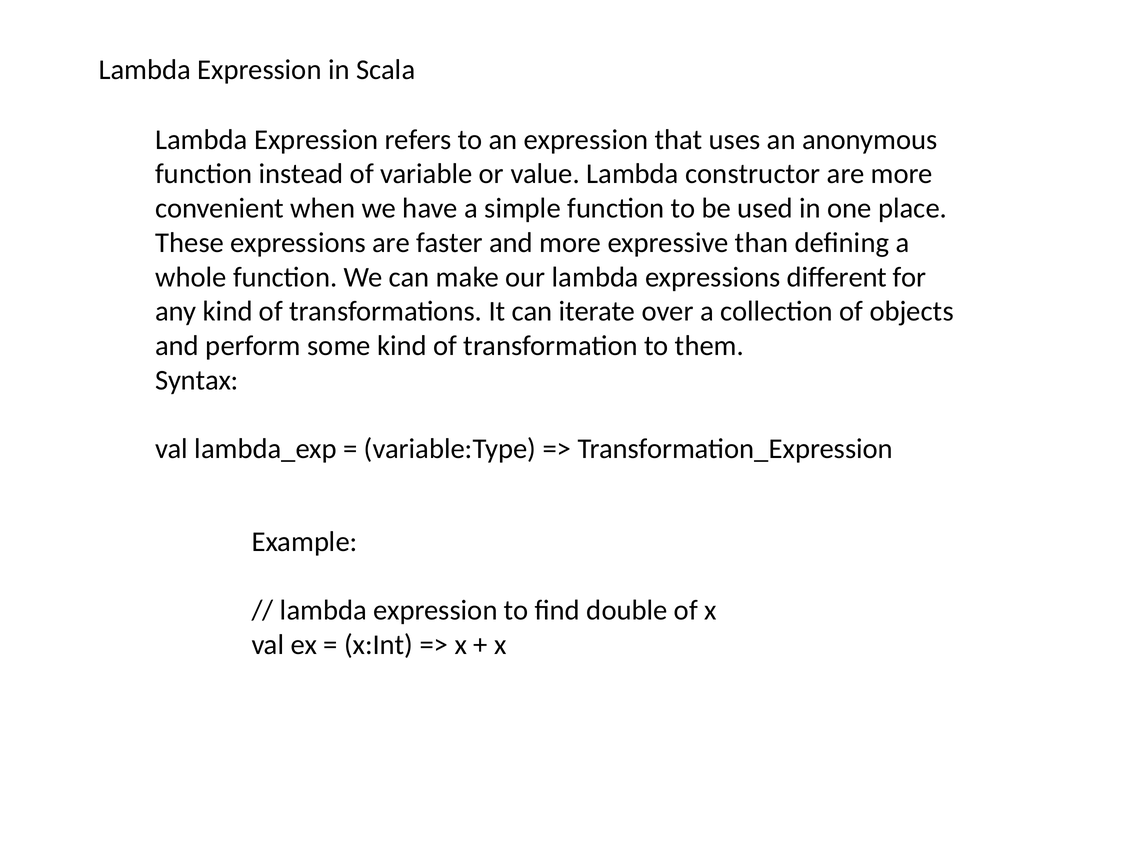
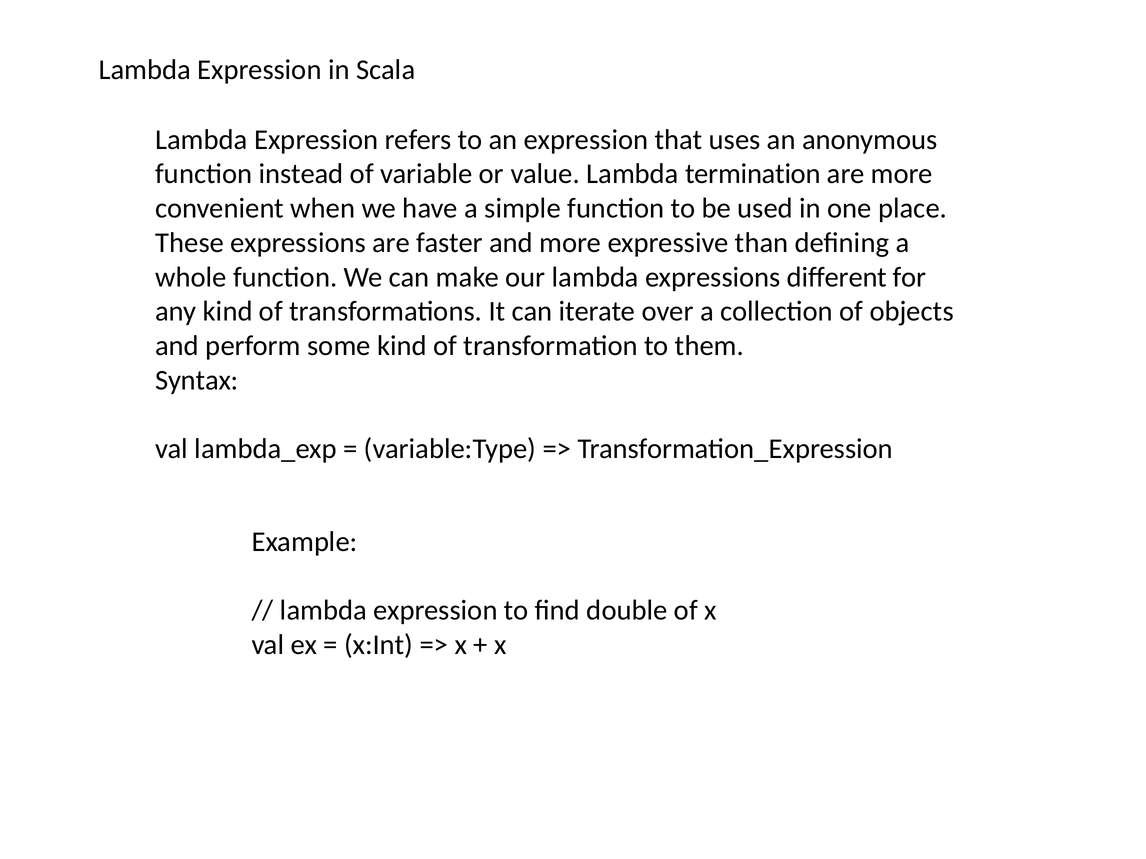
constructor: constructor -> termination
